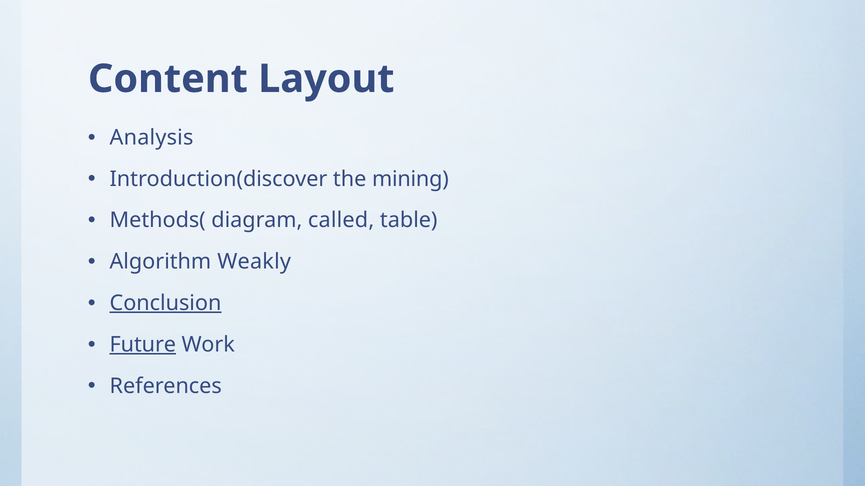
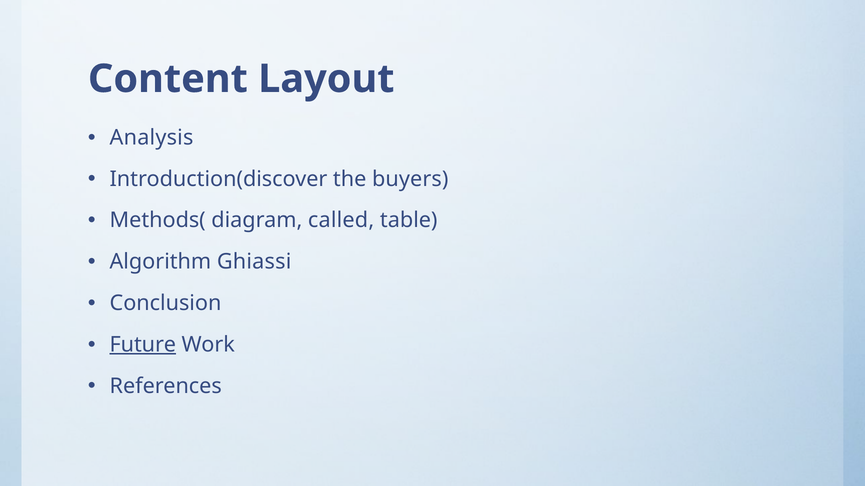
mining: mining -> buyers
Weakly: Weakly -> Ghiassi
Conclusion underline: present -> none
